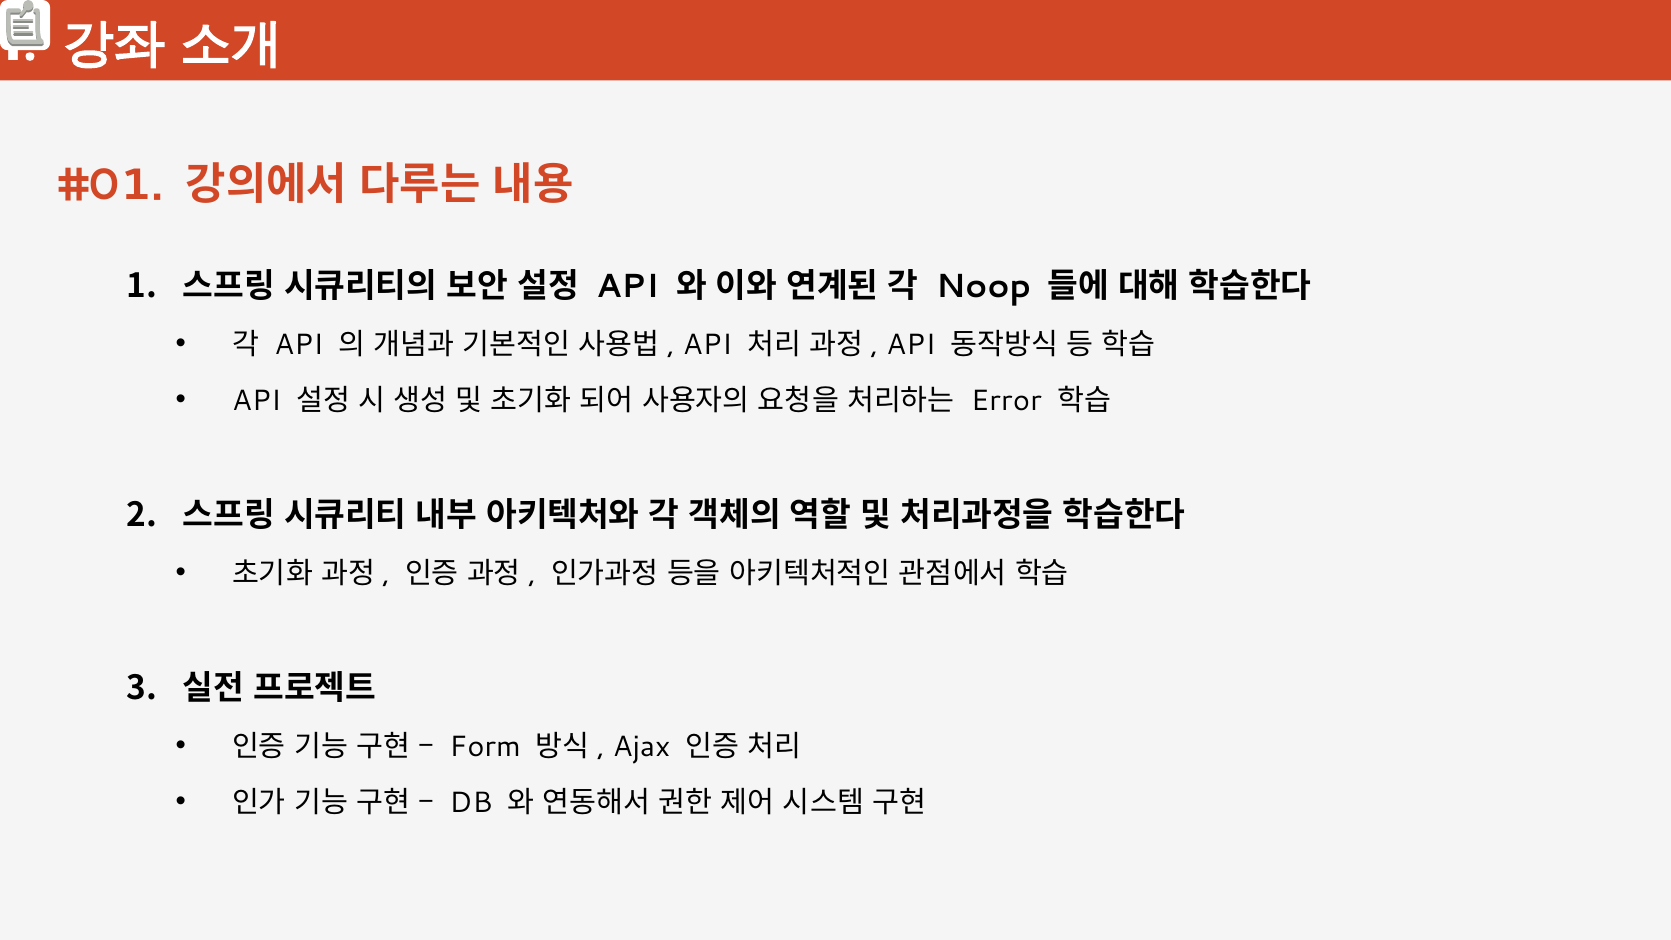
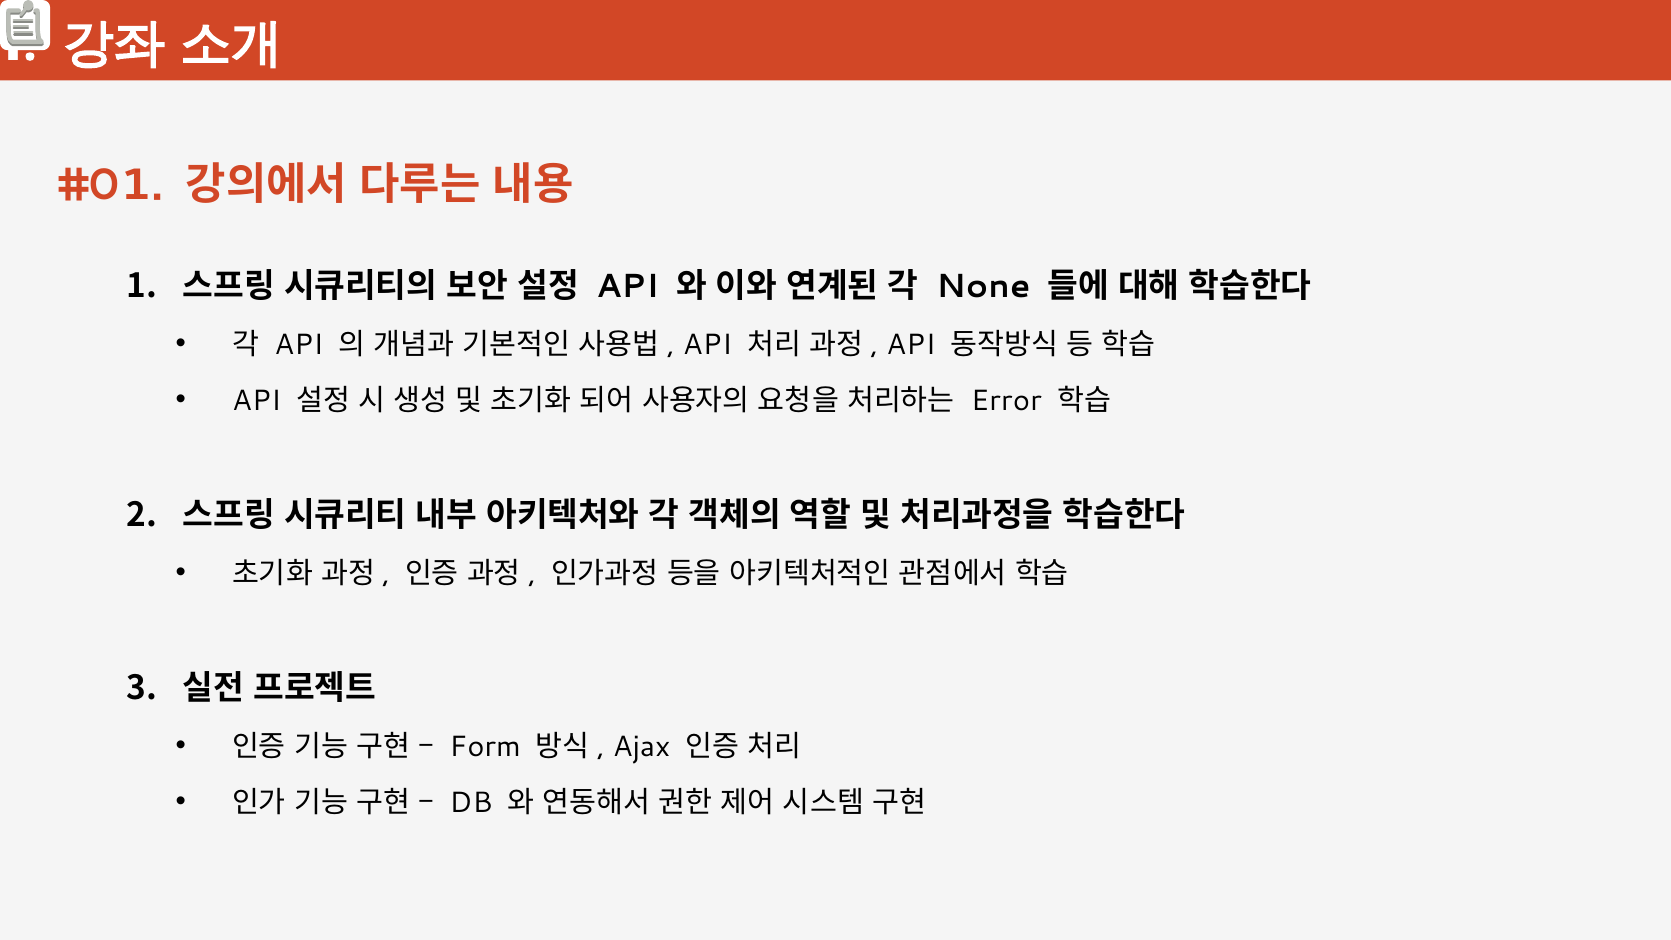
Noop: Noop -> None
